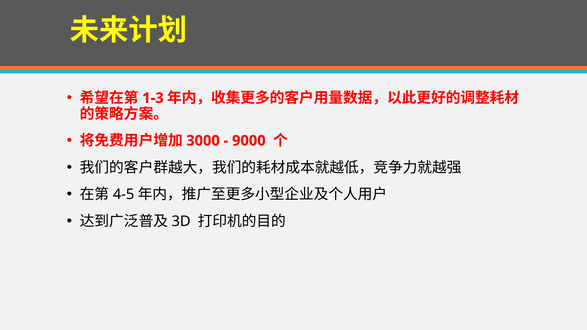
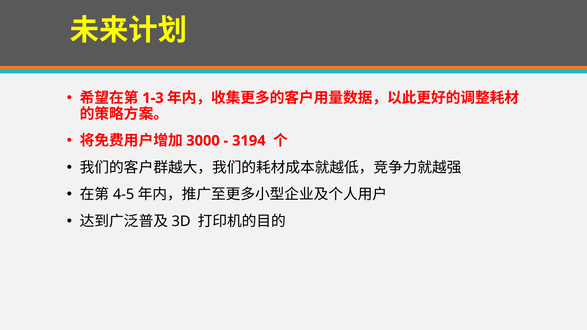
9000: 9000 -> 3194
